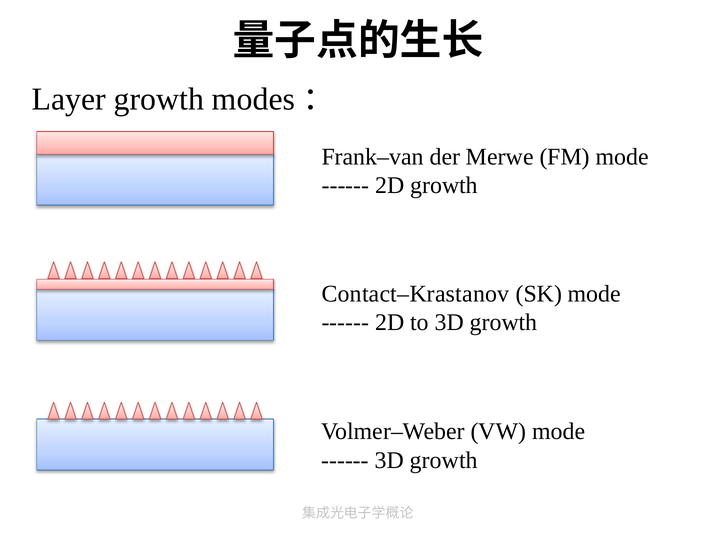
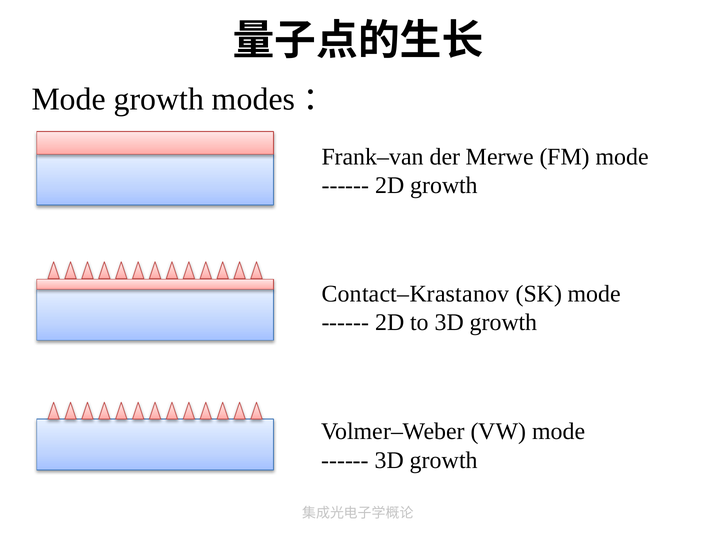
Layer at (69, 99): Layer -> Mode
